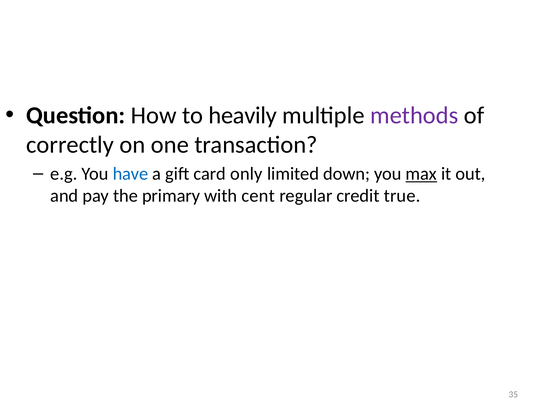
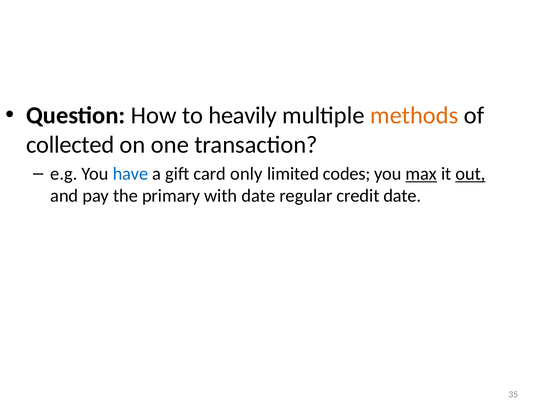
methods colour: purple -> orange
correctly: correctly -> collected
down: down -> codes
out underline: none -> present
with cent: cent -> date
credit true: true -> date
